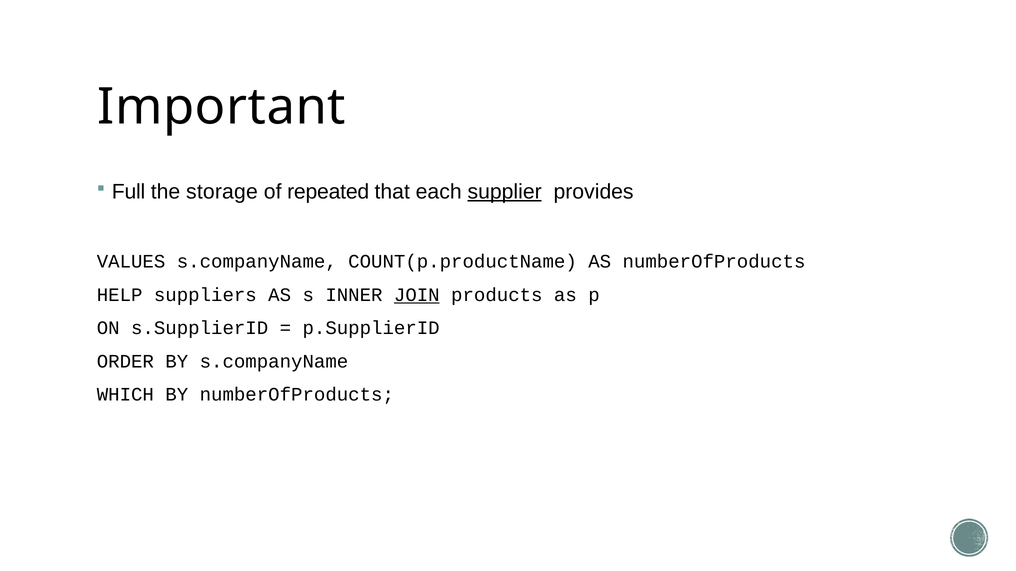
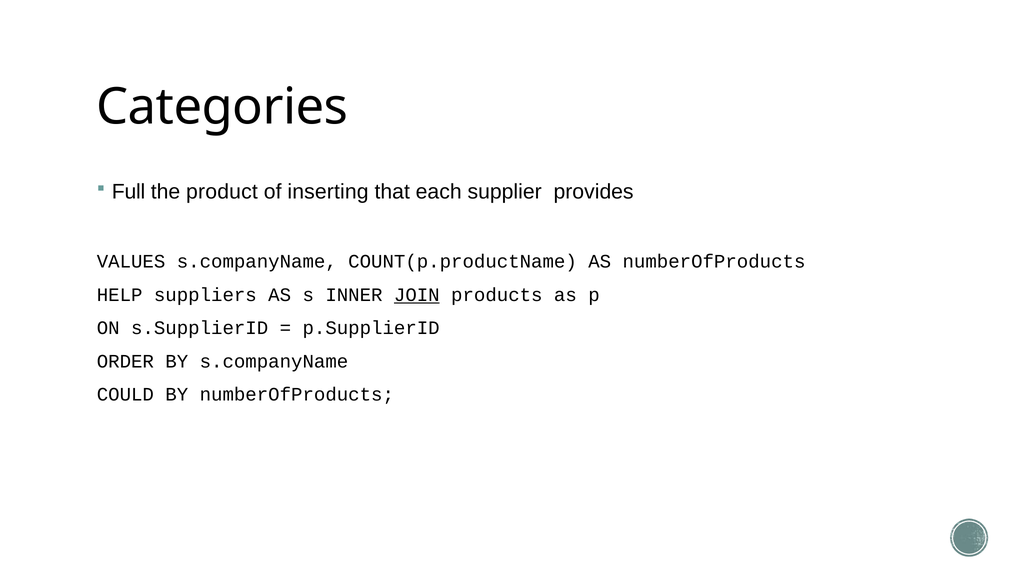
Important: Important -> Categories
storage: storage -> product
repeated: repeated -> inserting
supplier underline: present -> none
WHICH: WHICH -> COULD
